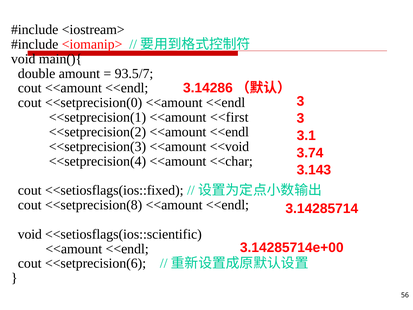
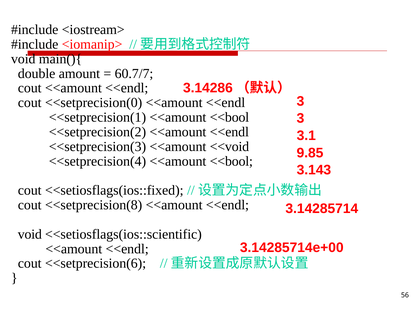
93.5/7: 93.5/7 -> 60.7/7
<<setprecision(1 <<amount <<first: <<first -> <<bool
3.74: 3.74 -> 9.85
<<setprecision(4 <<amount <<char: <<char -> <<bool
